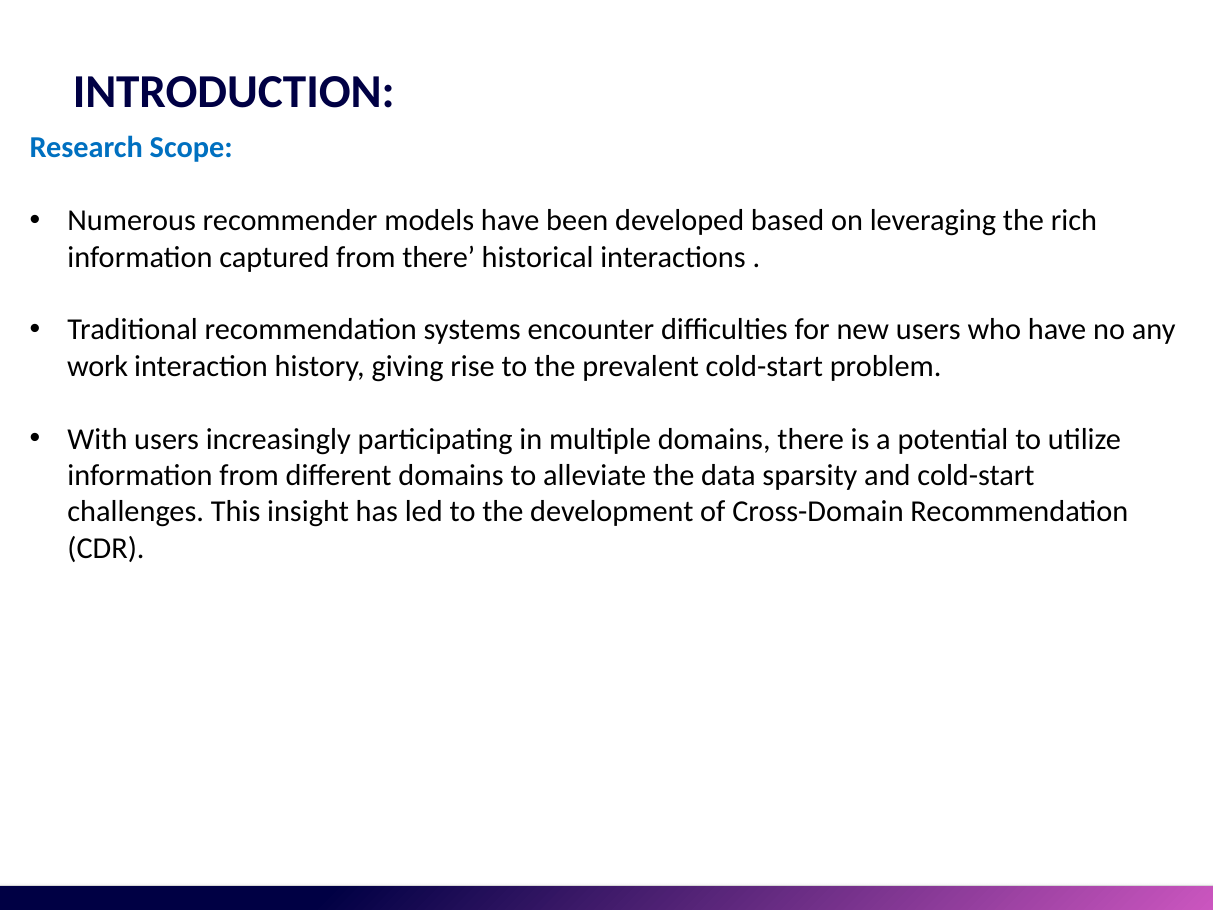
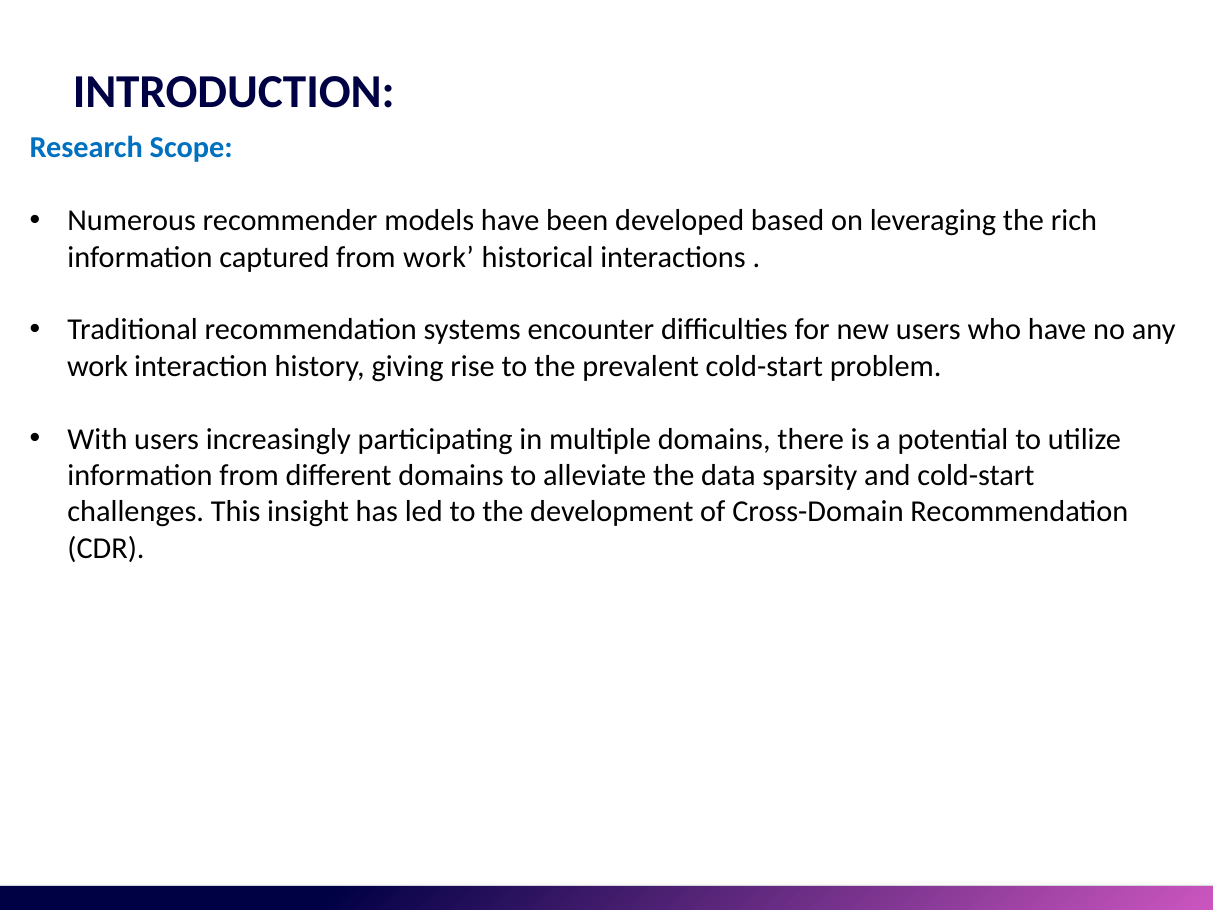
from there: there -> work
